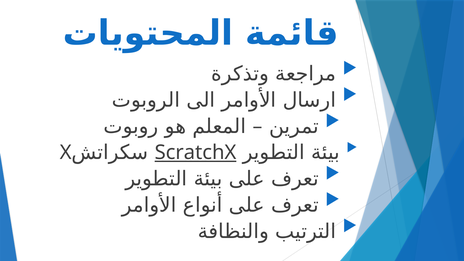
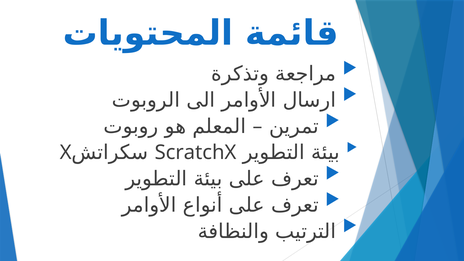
ScratchX underline: present -> none
